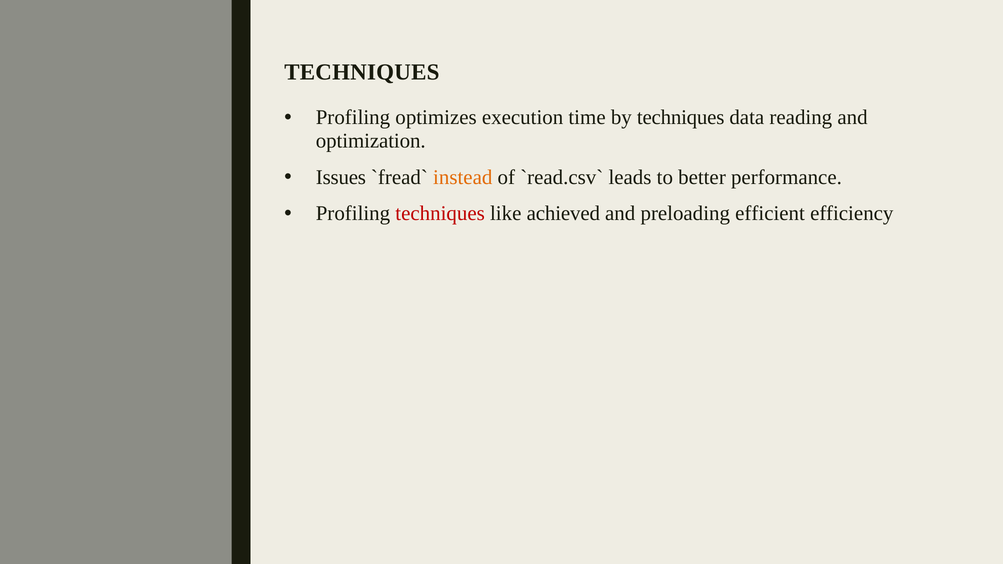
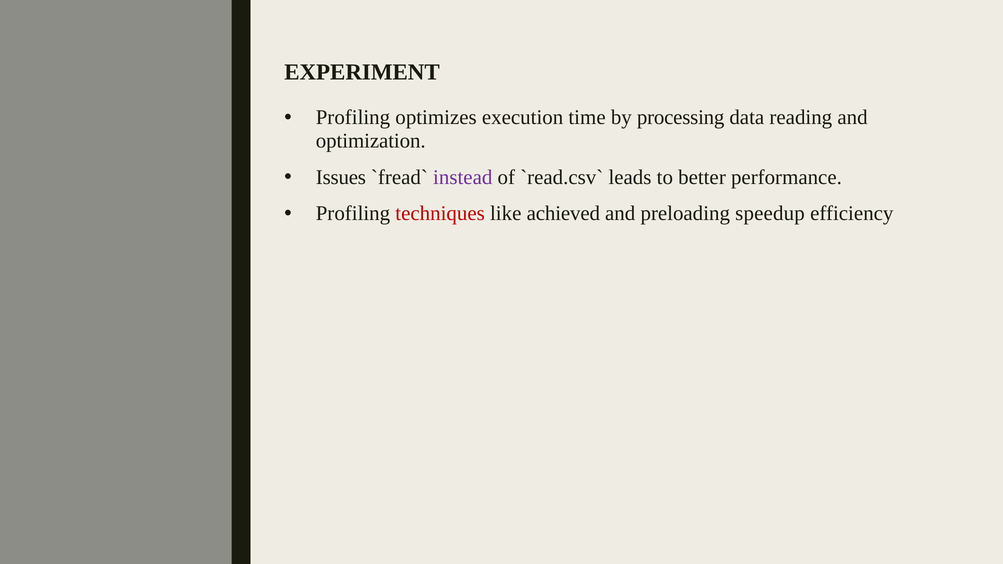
TECHNIQUES at (362, 72): TECHNIQUES -> EXPERIMENT
by techniques: techniques -> processing
instead colour: orange -> purple
efficient: efficient -> speedup
